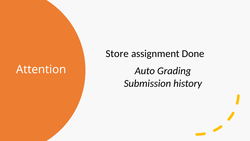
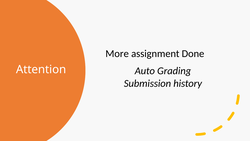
Store: Store -> More
